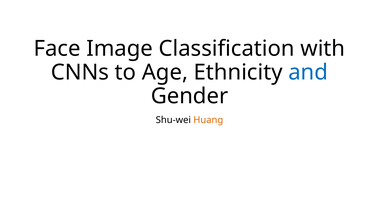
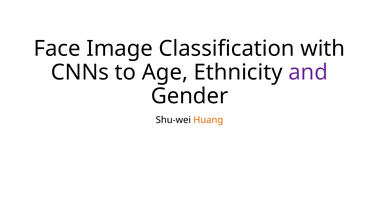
and colour: blue -> purple
